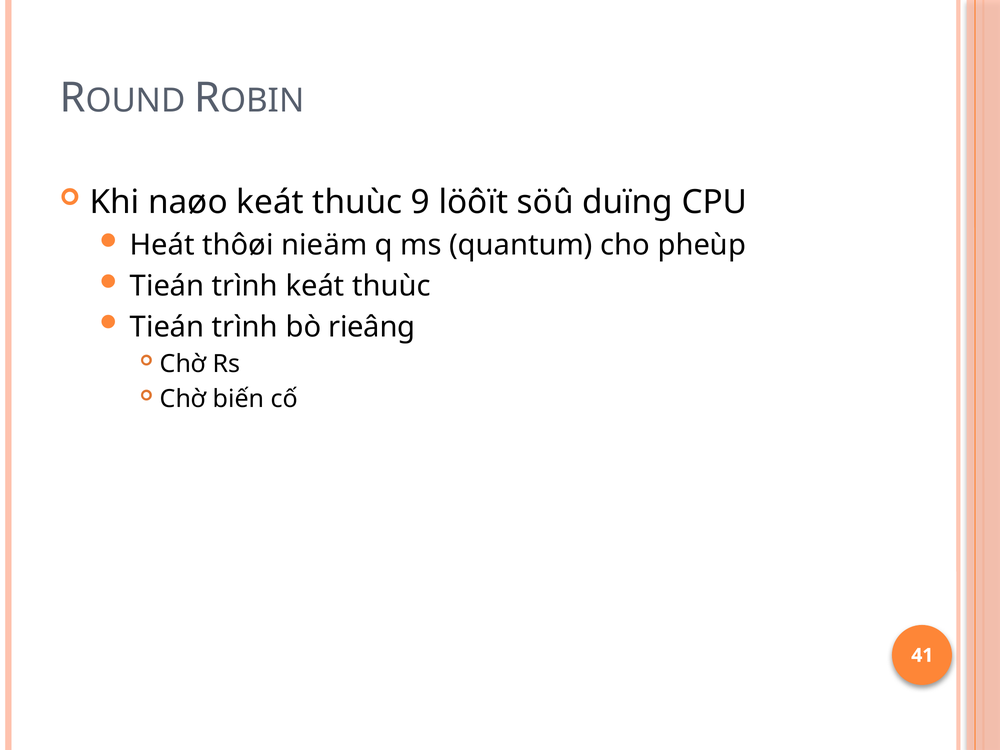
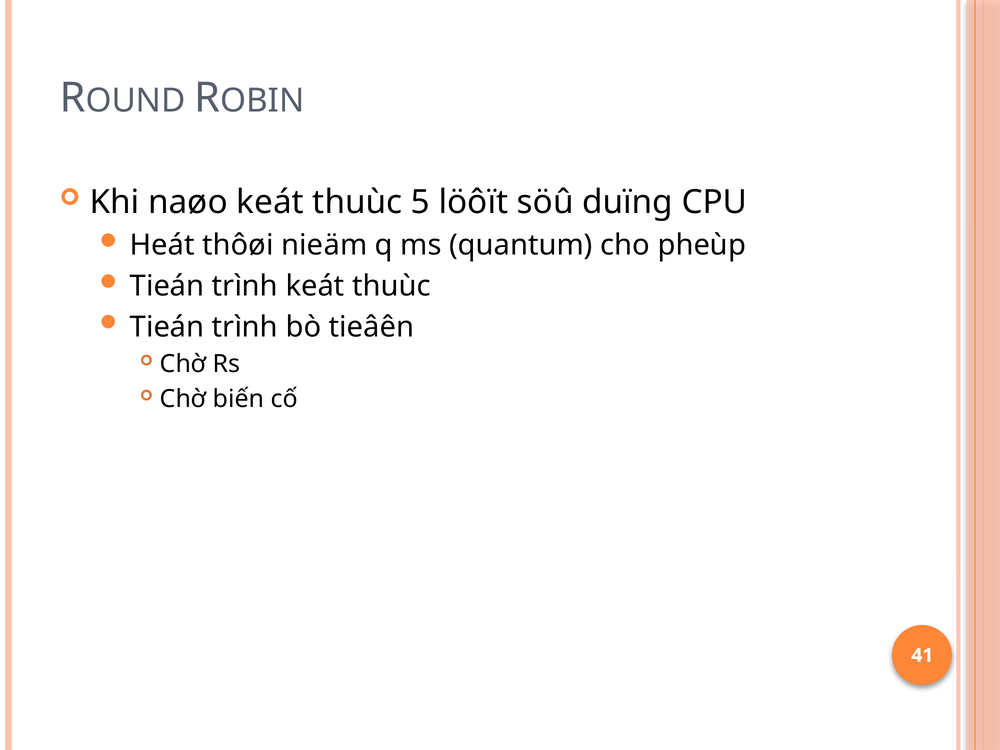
9: 9 -> 5
rieâng: rieâng -> tieâên
